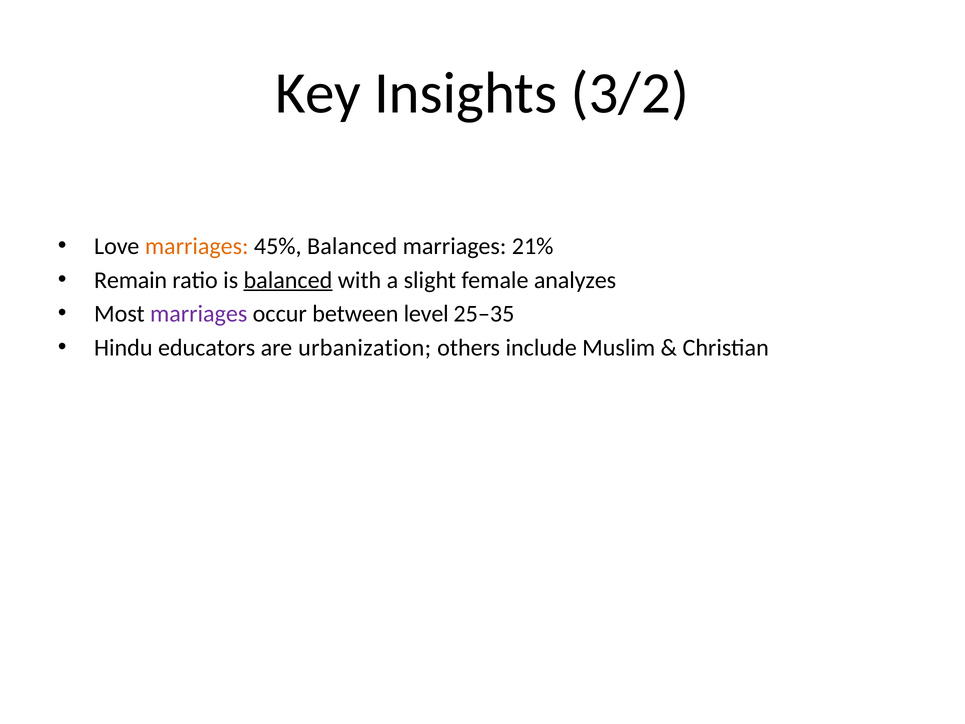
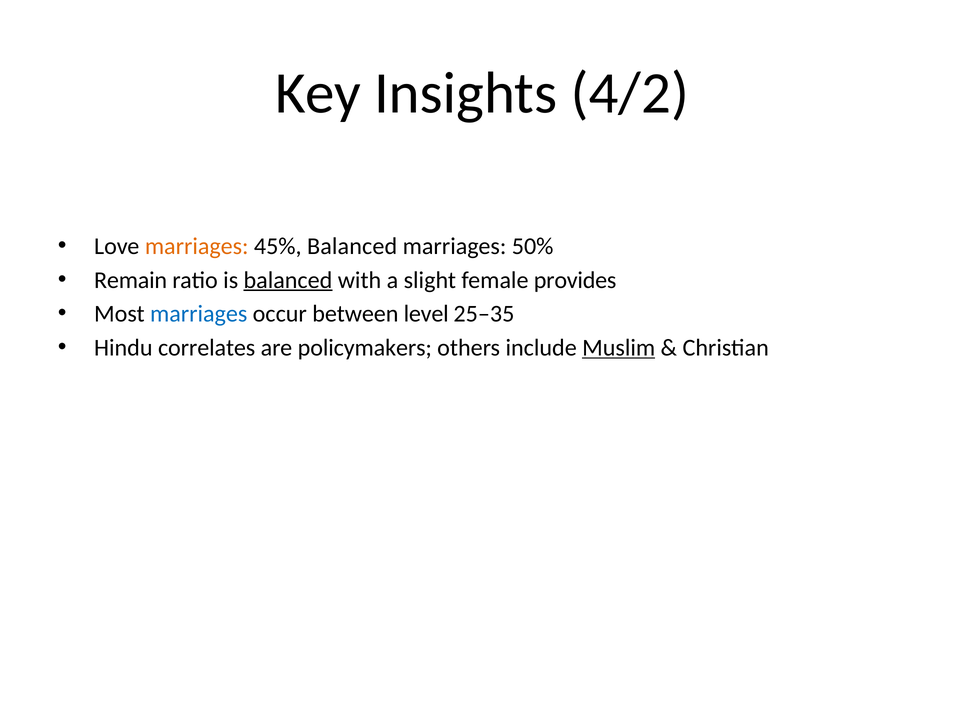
3/2: 3/2 -> 4/2
21%: 21% -> 50%
analyzes: analyzes -> provides
marriages at (199, 314) colour: purple -> blue
educators: educators -> correlates
urbanization: urbanization -> policymakers
Muslim underline: none -> present
